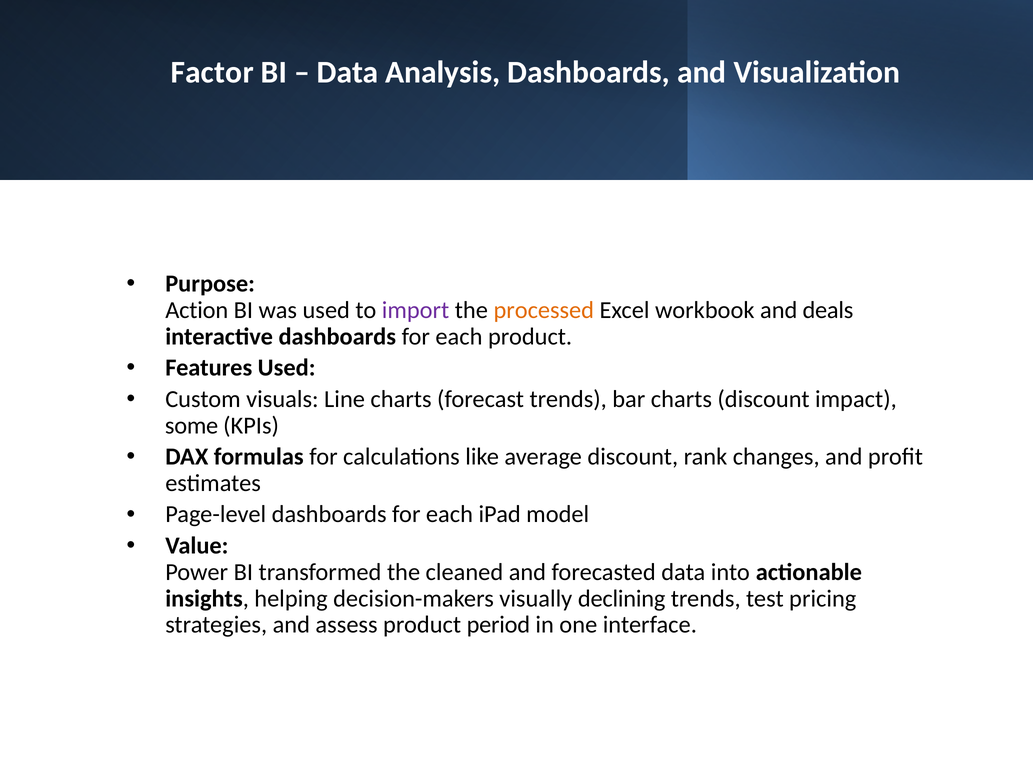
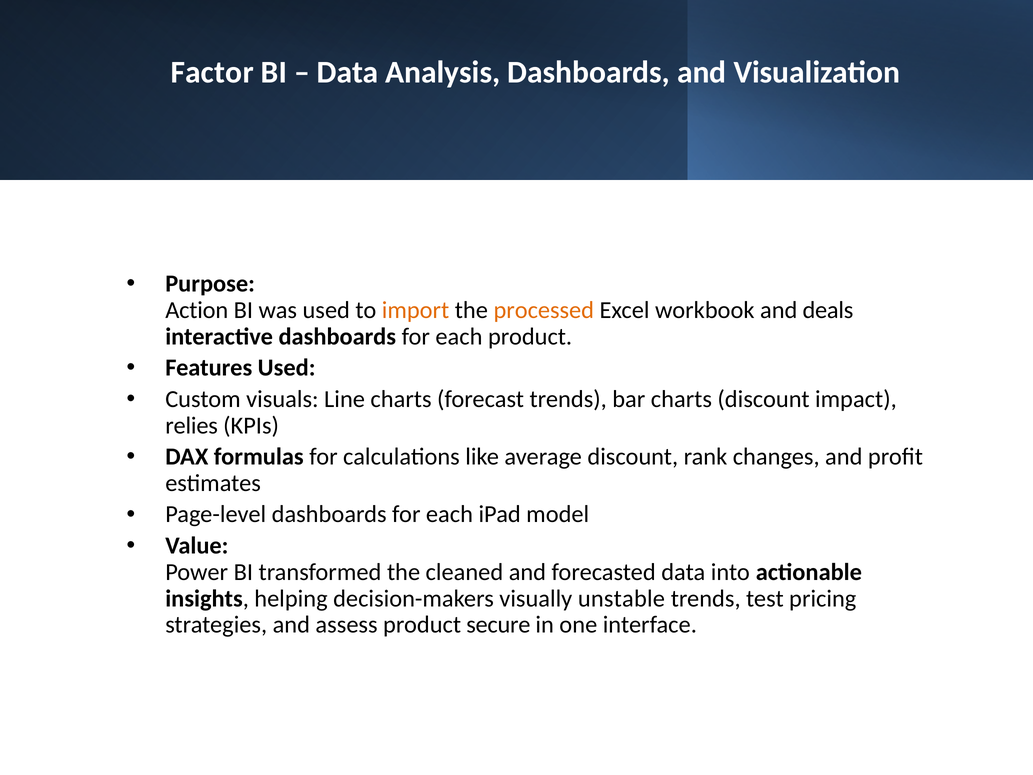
import colour: purple -> orange
some: some -> relies
declining: declining -> unstable
period: period -> secure
